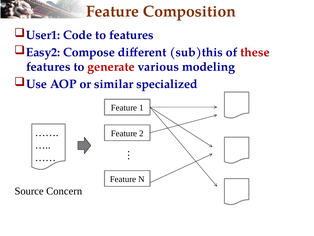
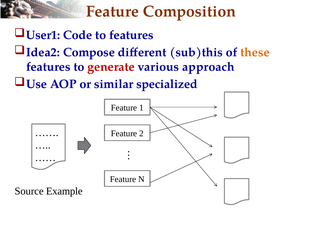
Easy2: Easy2 -> Idea2
these colour: red -> orange
modeling: modeling -> approach
Concern: Concern -> Example
